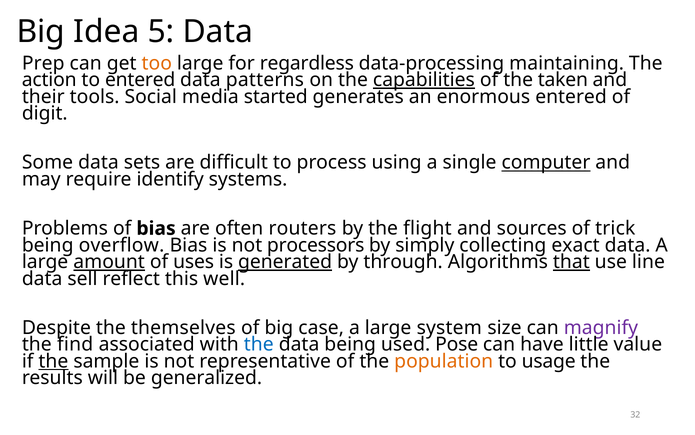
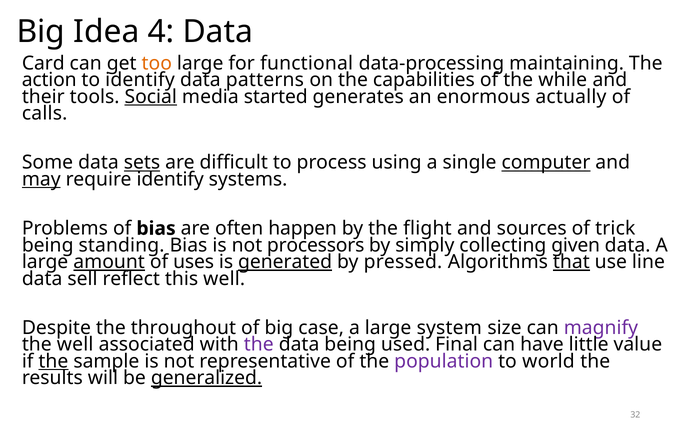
5: 5 -> 4
Prep: Prep -> Card
regardless: regardless -> functional
to entered: entered -> identify
capabilities underline: present -> none
taken: taken -> while
Social underline: none -> present
enormous entered: entered -> actually
digit: digit -> calls
sets underline: none -> present
may underline: none -> present
routers: routers -> happen
overflow: overflow -> standing
exact: exact -> given
through: through -> pressed
themselves: themselves -> throughout
the find: find -> well
the at (259, 344) colour: blue -> purple
Pose: Pose -> Final
population colour: orange -> purple
usage: usage -> world
generalized underline: none -> present
